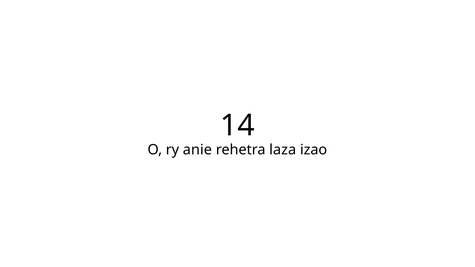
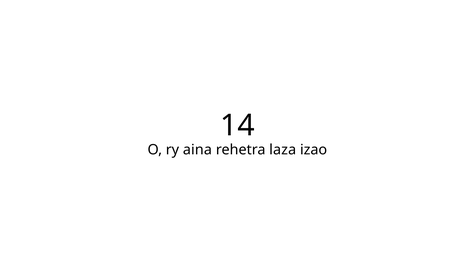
anie: anie -> aina
